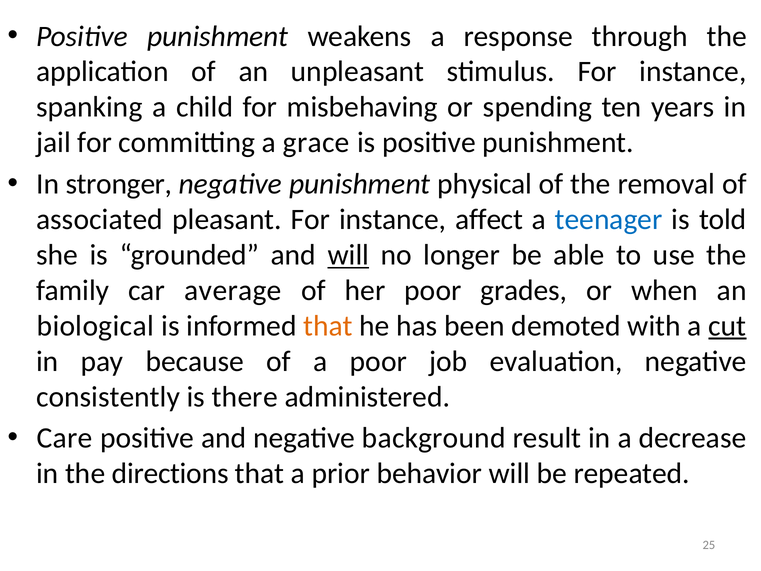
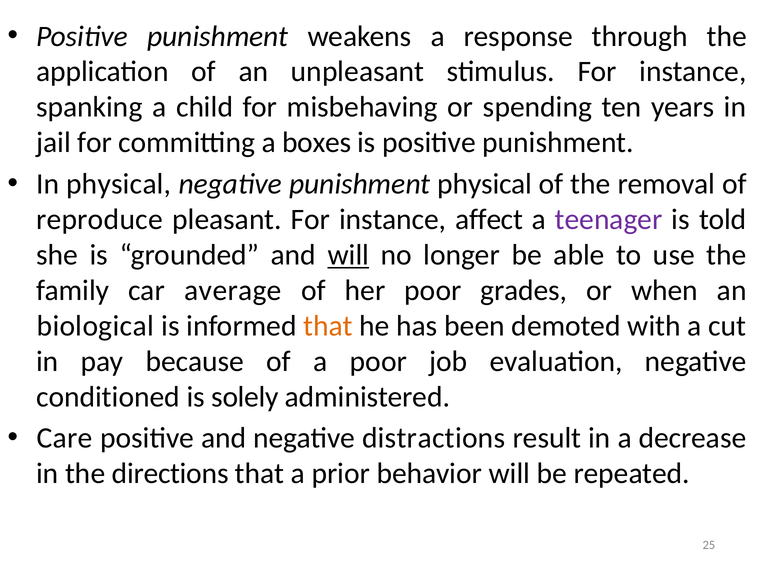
grace: grace -> boxes
In stronger: stronger -> physical
associated: associated -> reproduce
teenager colour: blue -> purple
cut underline: present -> none
consistently: consistently -> conditioned
there: there -> solely
background: background -> distractions
